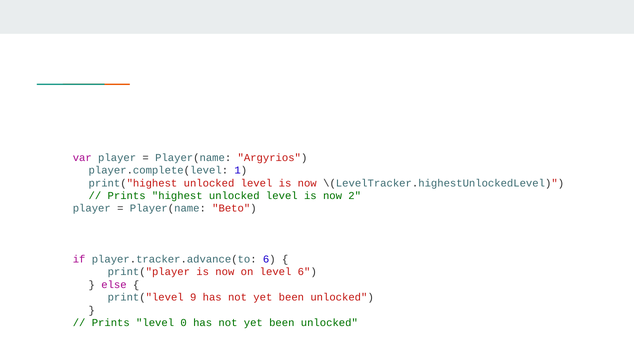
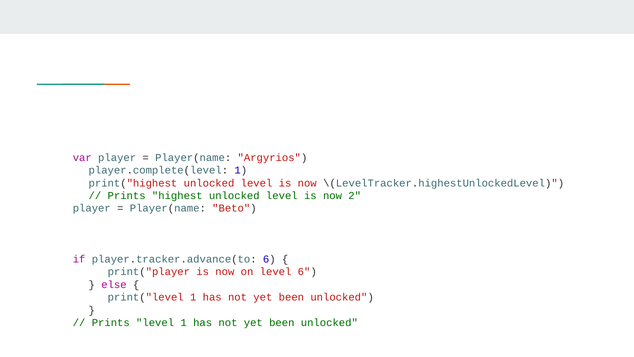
print("level 9: 9 -> 1
level 0: 0 -> 1
